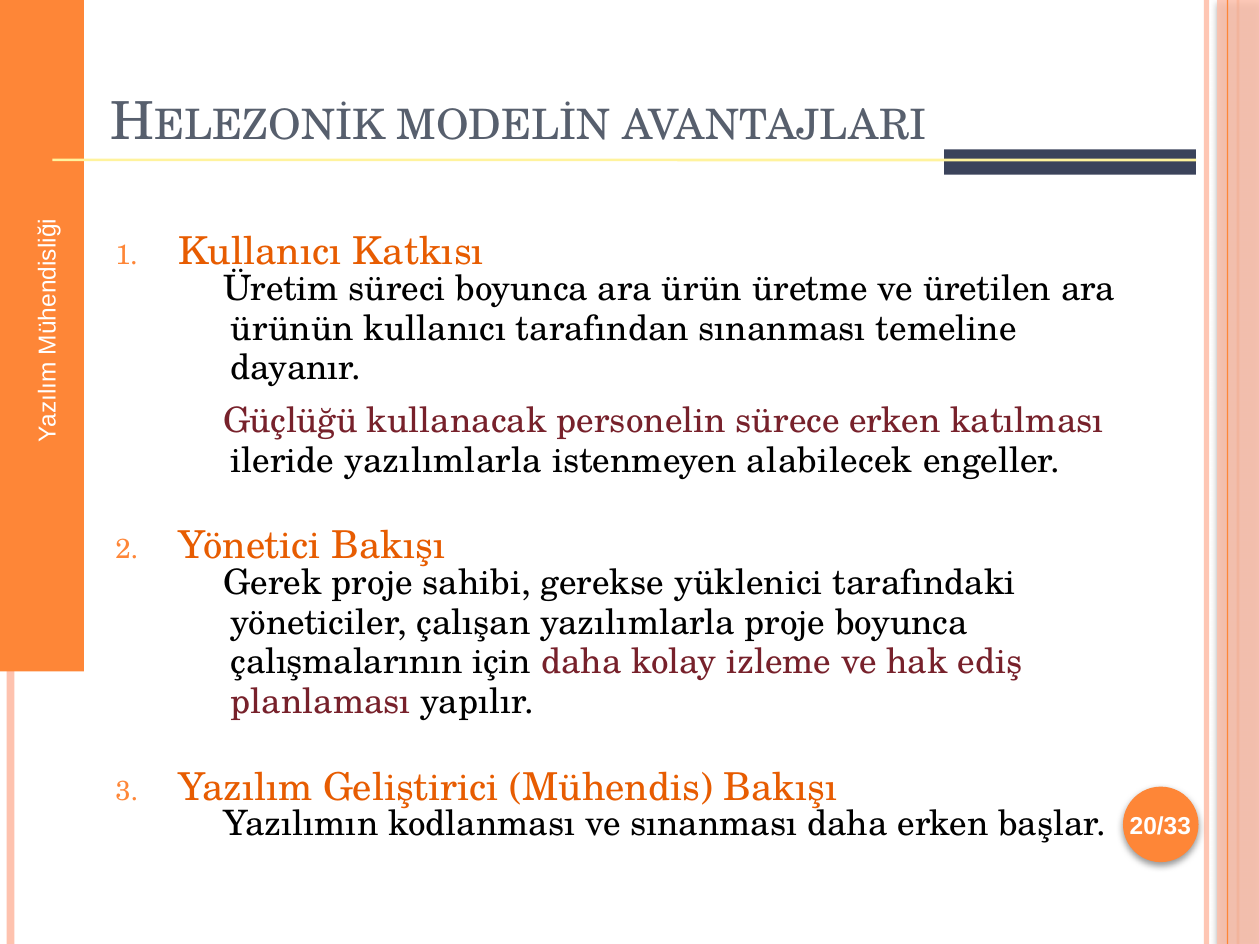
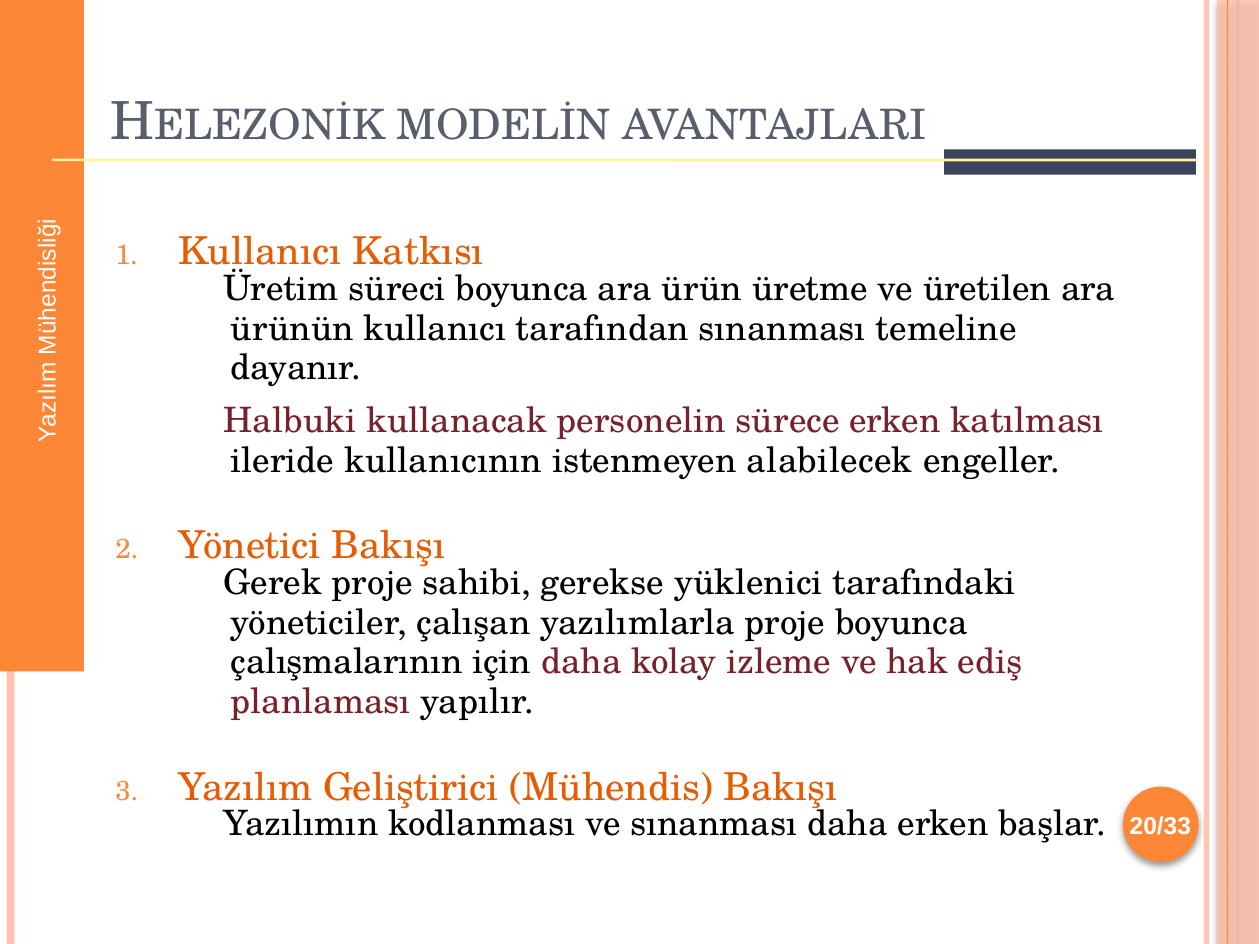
Güçlüğü: Güçlüğü -> Halbuki
ileride yazılımlarla: yazılımlarla -> kullanıcının
